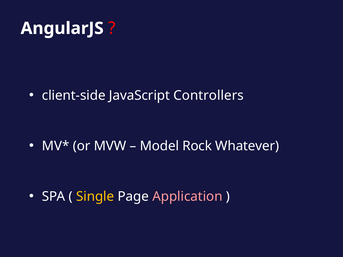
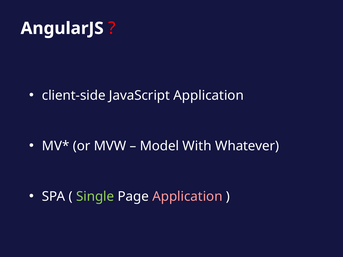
JavaScript Controllers: Controllers -> Application
Rock: Rock -> With
Single colour: yellow -> light green
